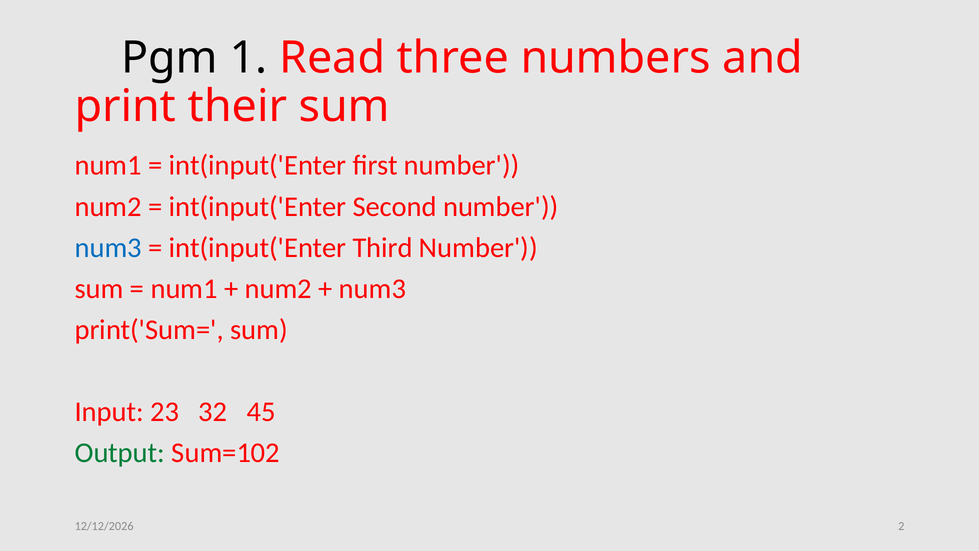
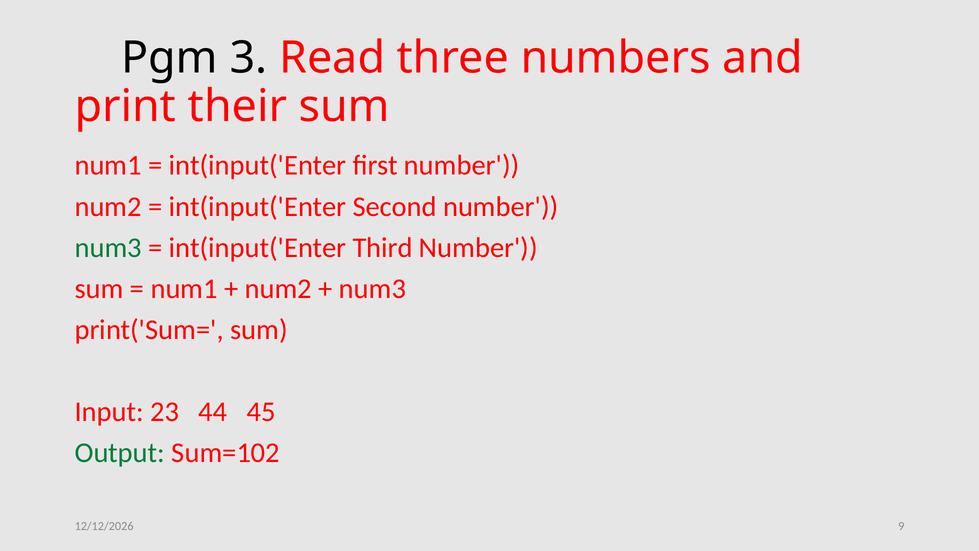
1: 1 -> 3
num3 at (108, 247) colour: blue -> green
32: 32 -> 44
2: 2 -> 9
